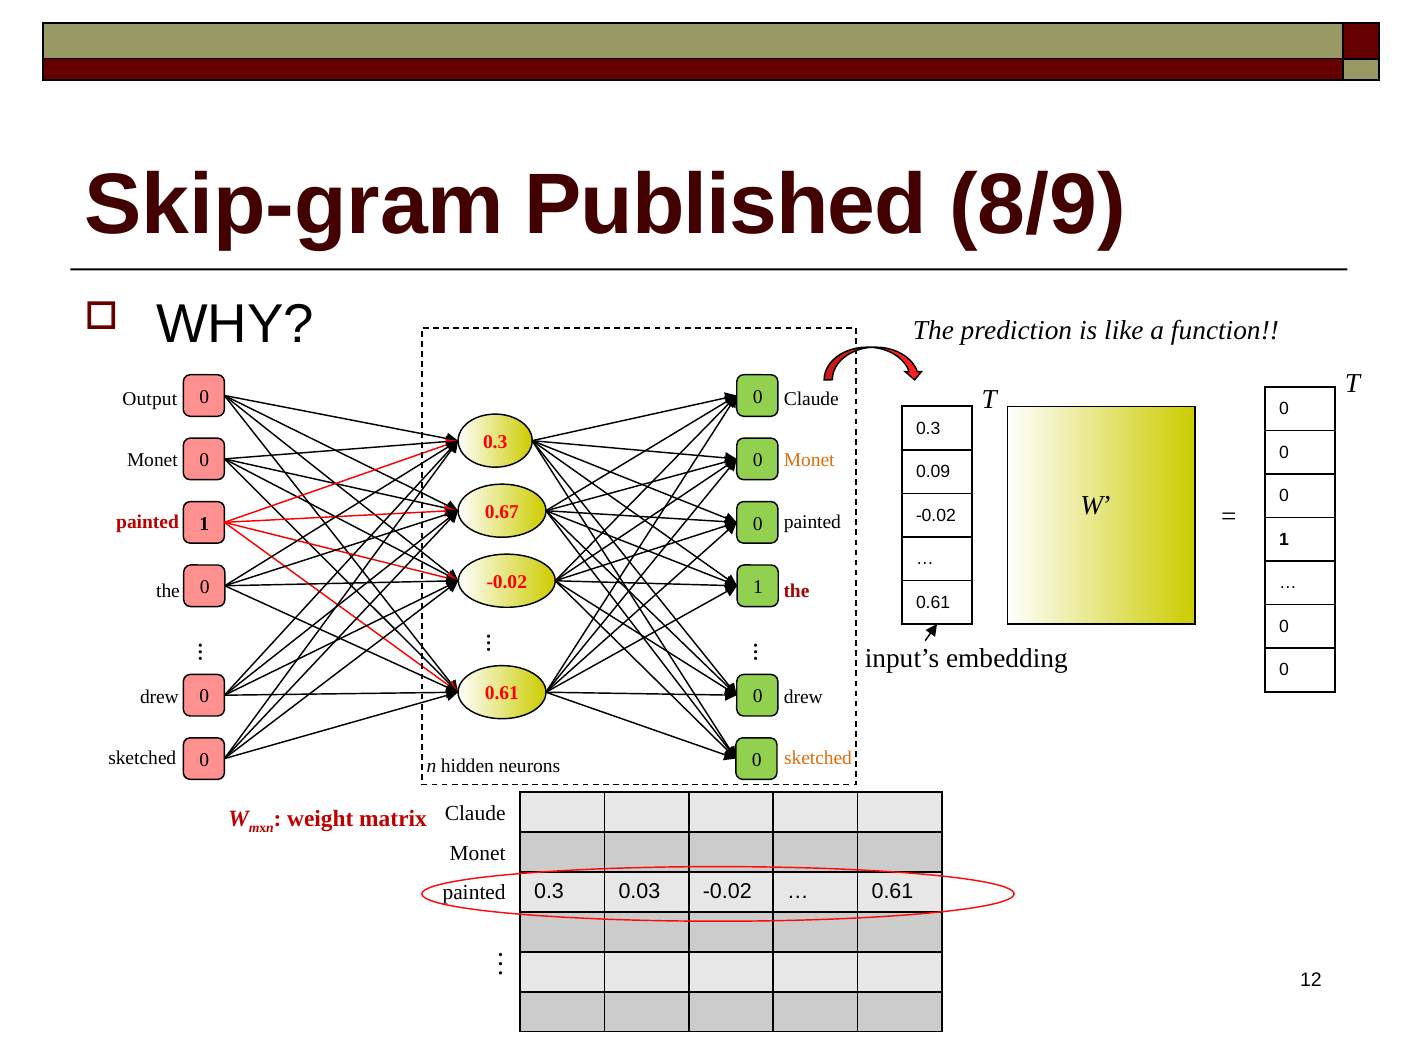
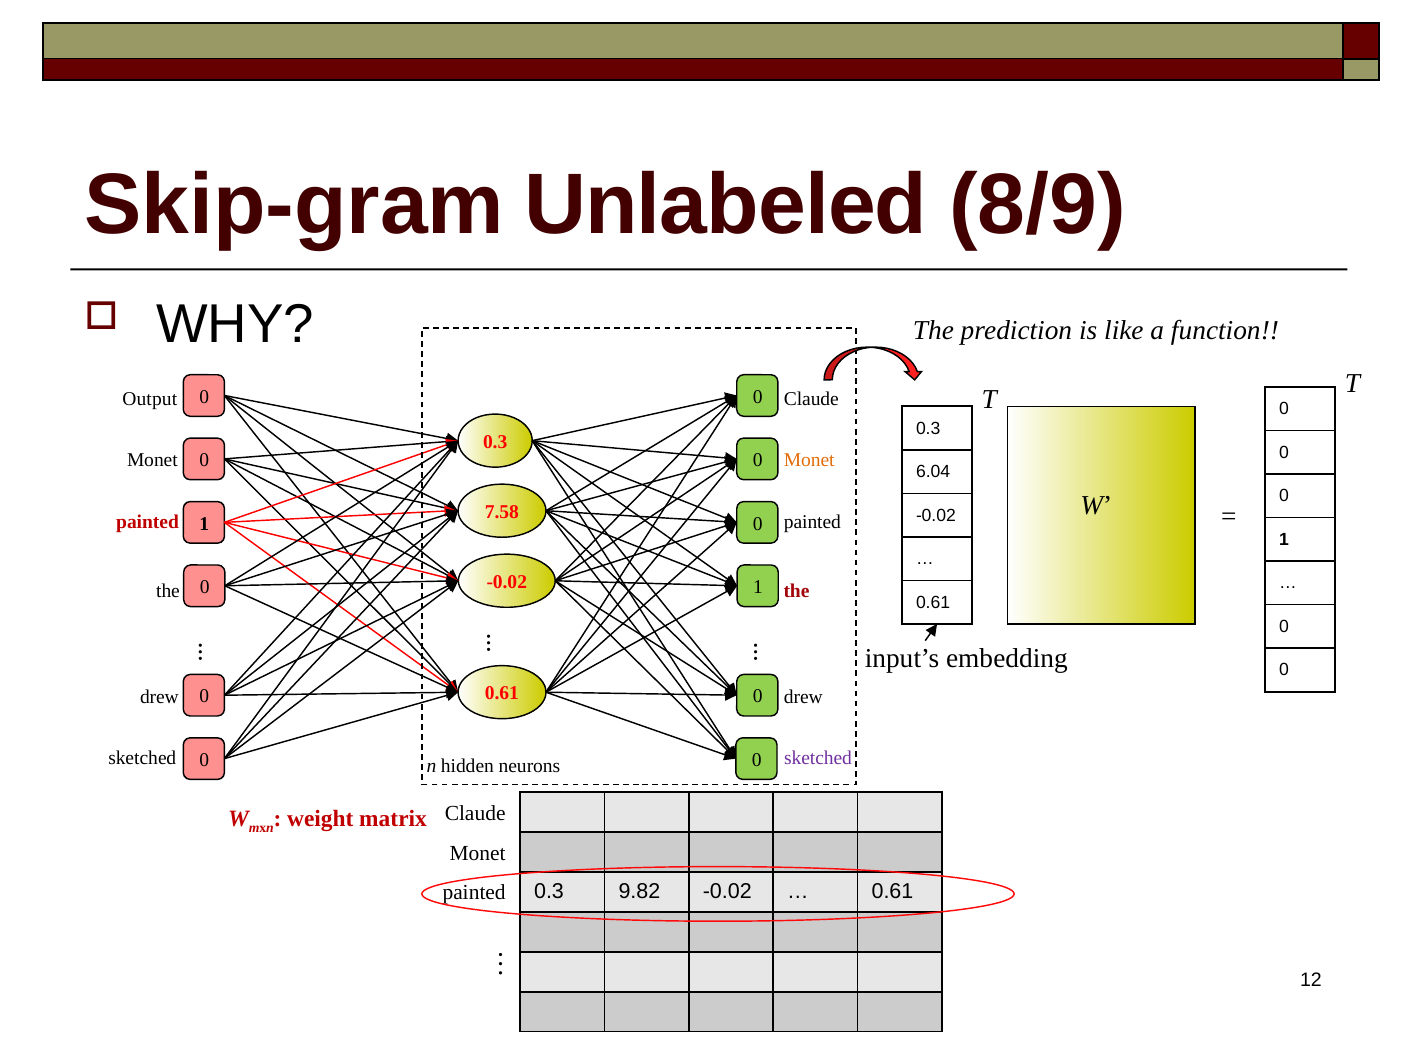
Published: Published -> Unlabeled
0.09: 0.09 -> 6.04
0.67: 0.67 -> 7.58
sketched at (818, 758) colour: orange -> purple
0.03: 0.03 -> 9.82
